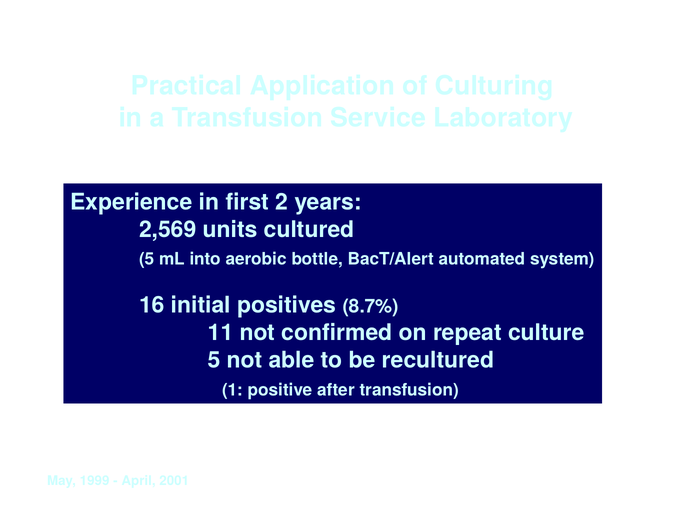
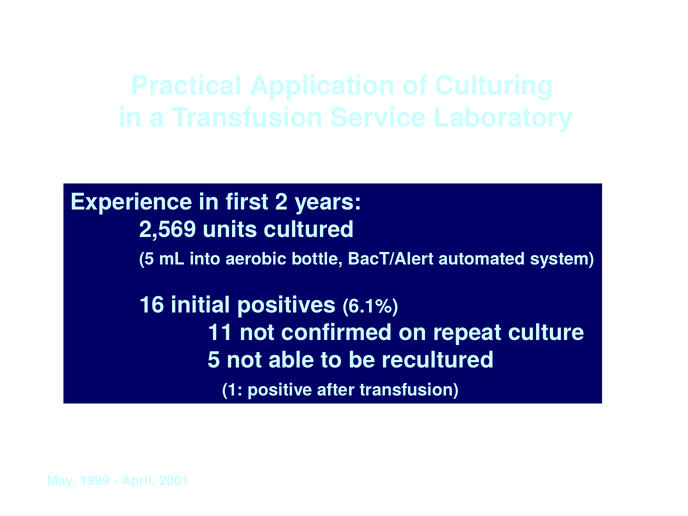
8.7%: 8.7% -> 6.1%
